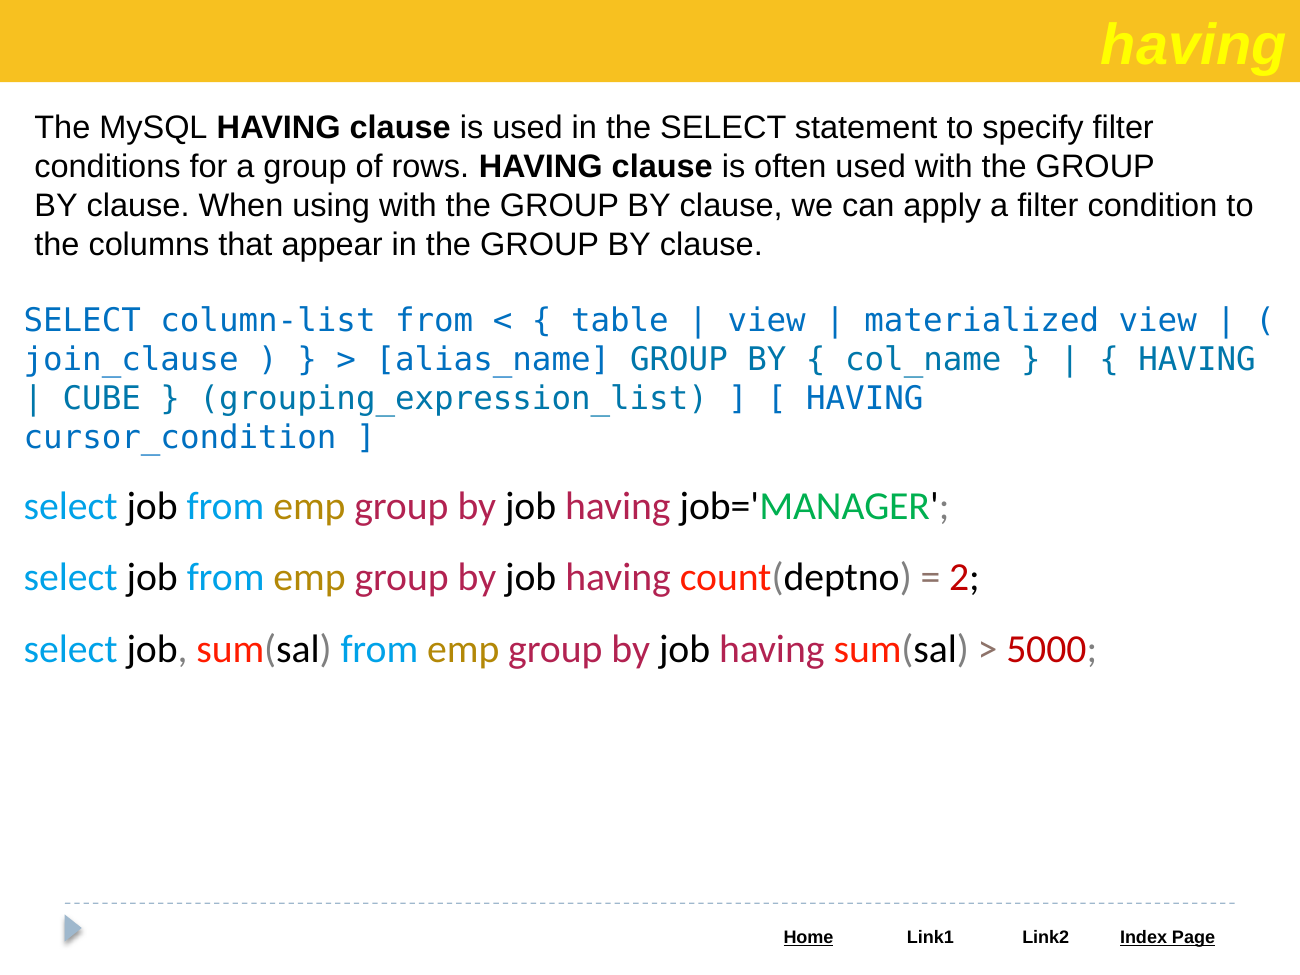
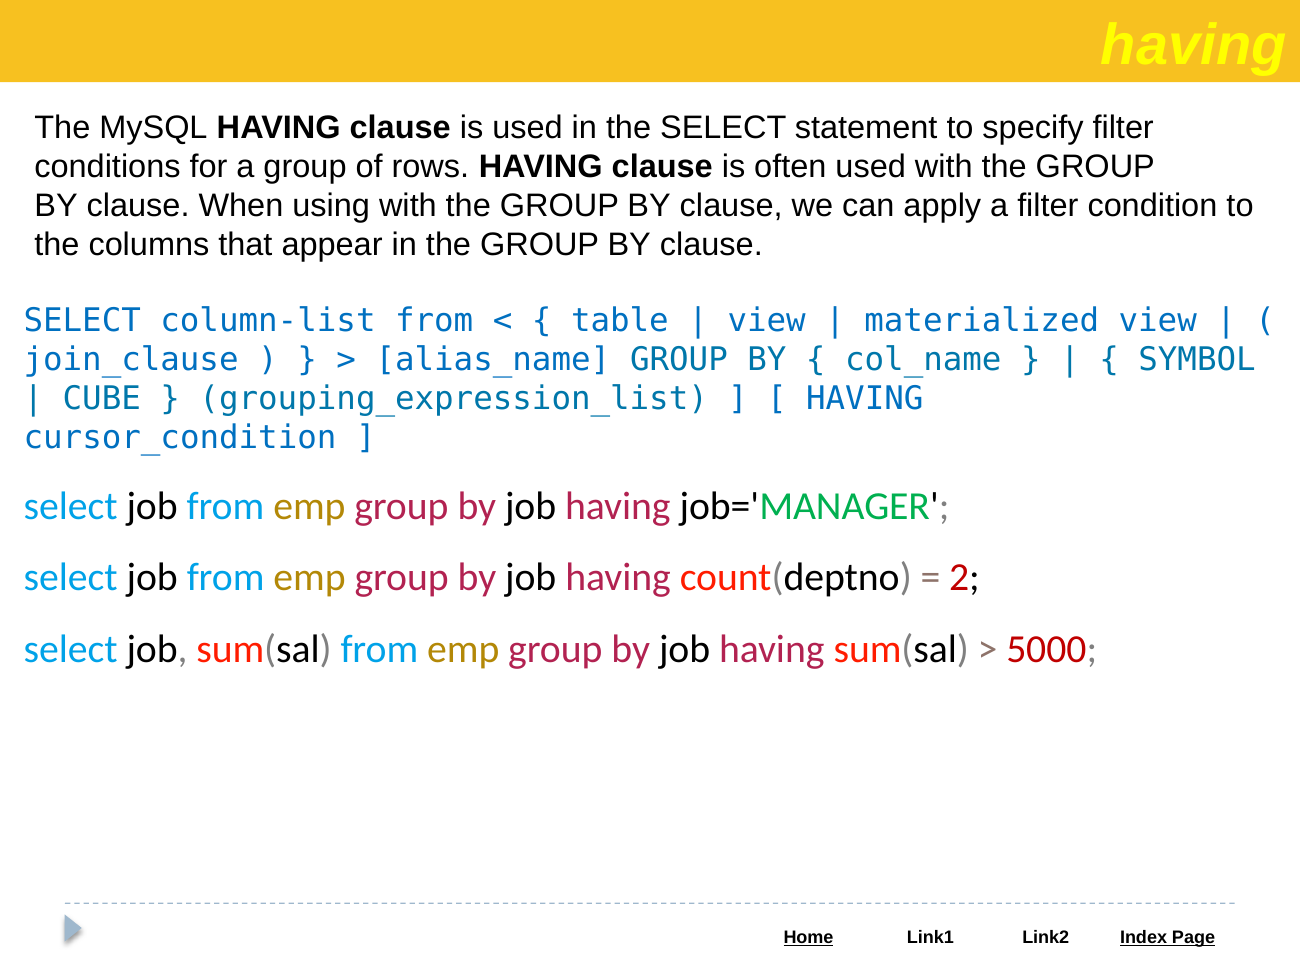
HAVING at (1197, 360): HAVING -> SYMBOL
